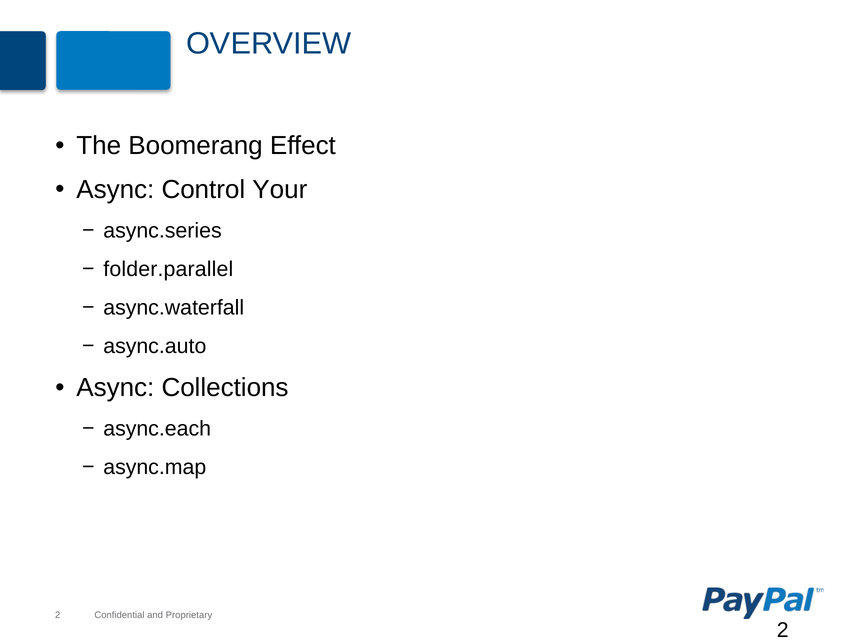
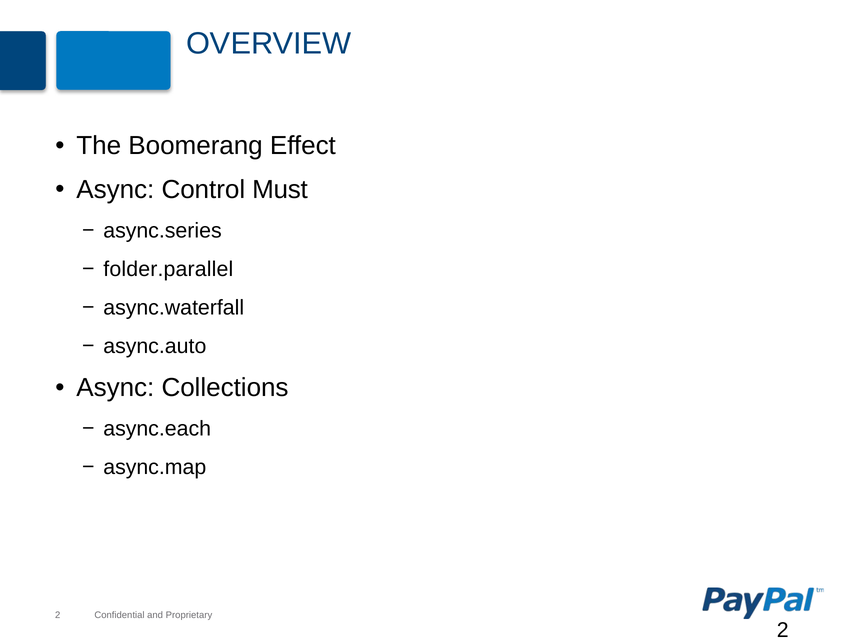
Your: Your -> Must
